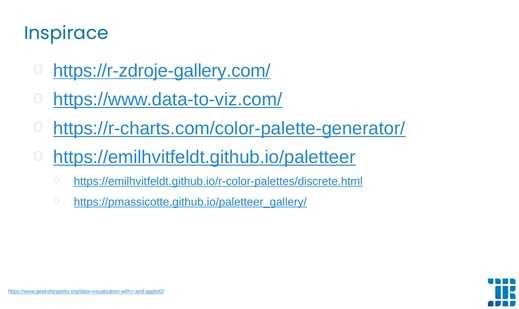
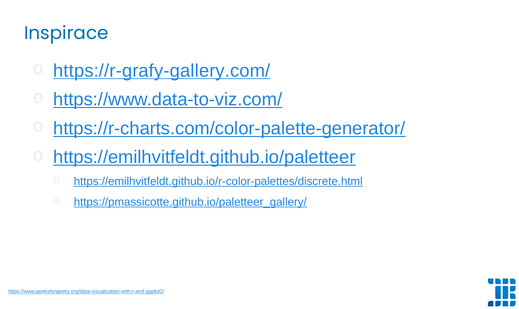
https://r-zdroje-gallery.com/: https://r-zdroje-gallery.com/ -> https://r-grafy-gallery.com/
